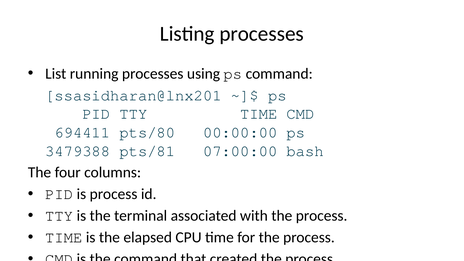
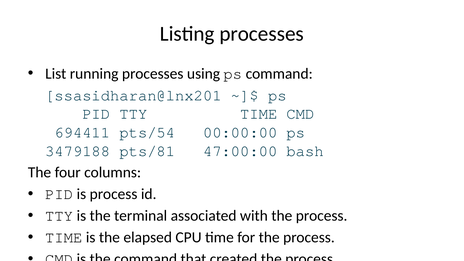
pts/80: pts/80 -> pts/54
3479388: 3479388 -> 3479188
07:00:00: 07:00:00 -> 47:00:00
